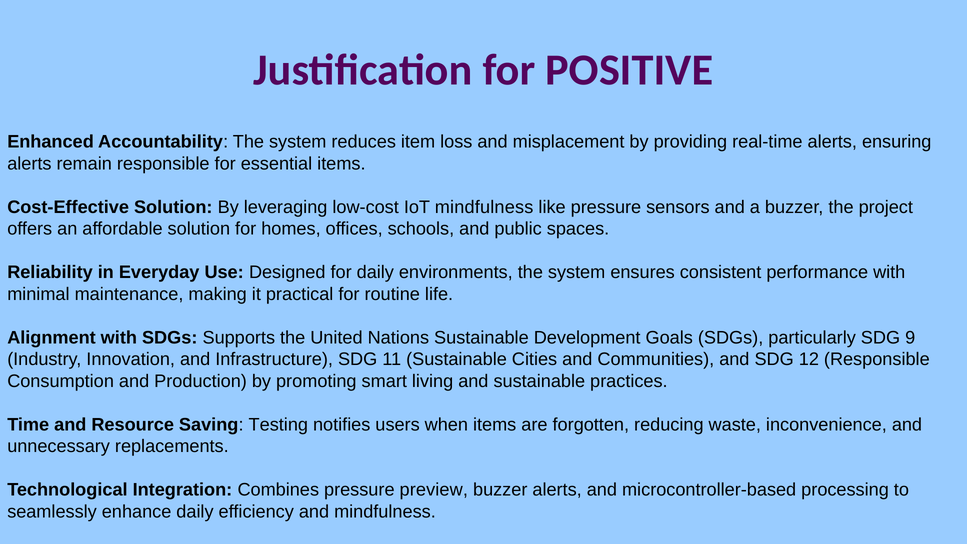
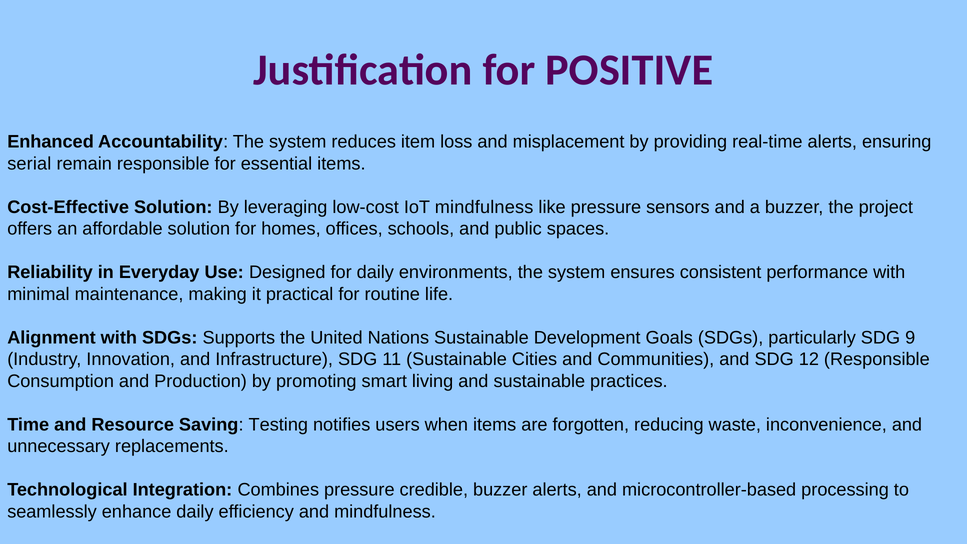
alerts at (29, 164): alerts -> serial
preview: preview -> credible
